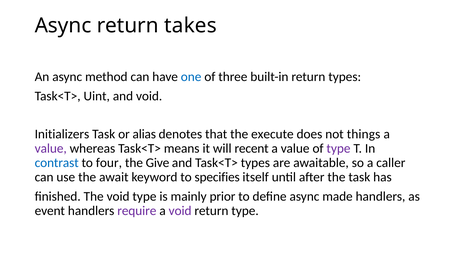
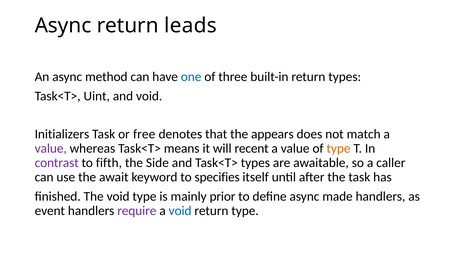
takes: takes -> leads
alias: alias -> free
execute: execute -> appears
things: things -> match
type at (338, 148) colour: purple -> orange
contrast colour: blue -> purple
four: four -> fifth
Give: Give -> Side
void at (180, 211) colour: purple -> blue
